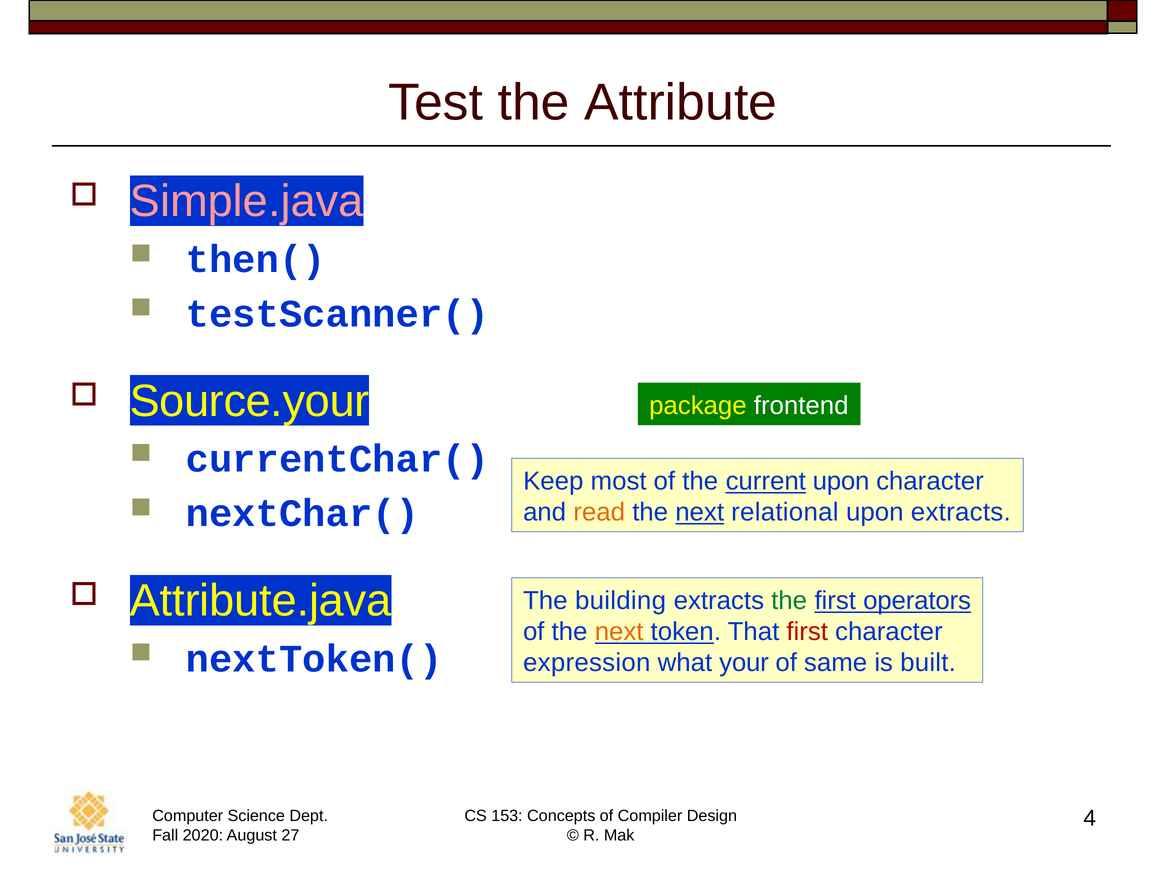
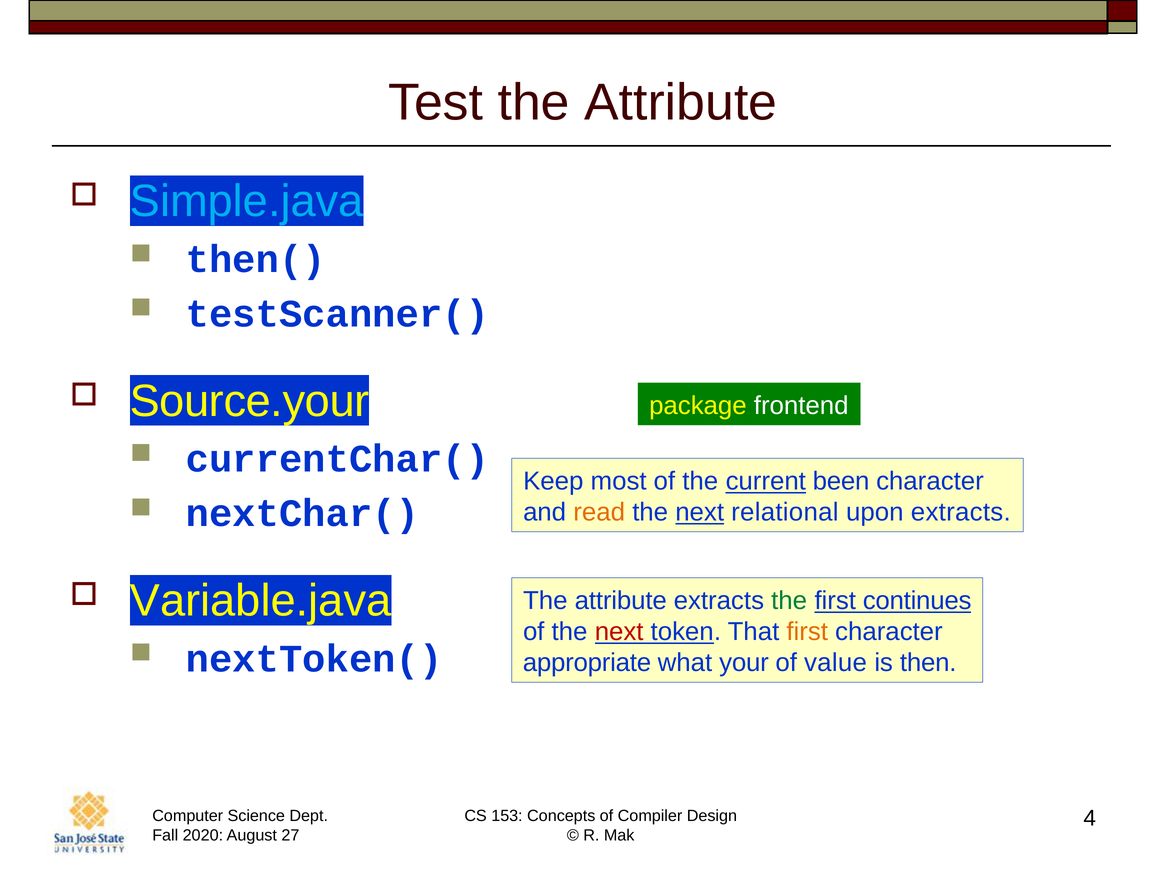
Simple.java colour: pink -> light blue
current upon: upon -> been
Attribute.java: Attribute.java -> Variable.java
building at (621, 600): building -> attribute
operators: operators -> continues
next at (619, 631) colour: orange -> red
first at (807, 631) colour: red -> orange
expression: expression -> appropriate
same: same -> value
built: built -> then
